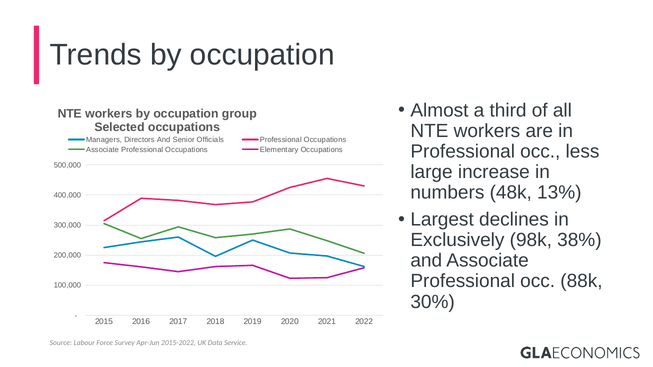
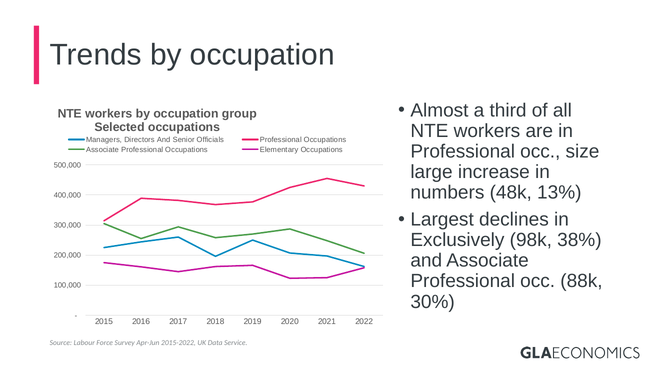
less: less -> size
